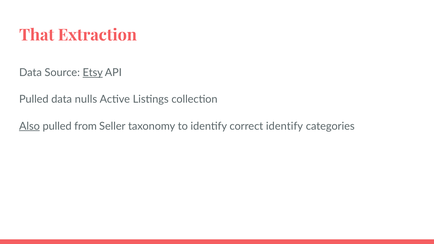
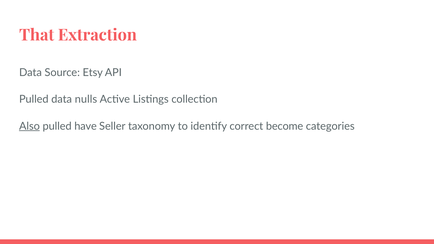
Etsy underline: present -> none
from: from -> have
correct identify: identify -> become
